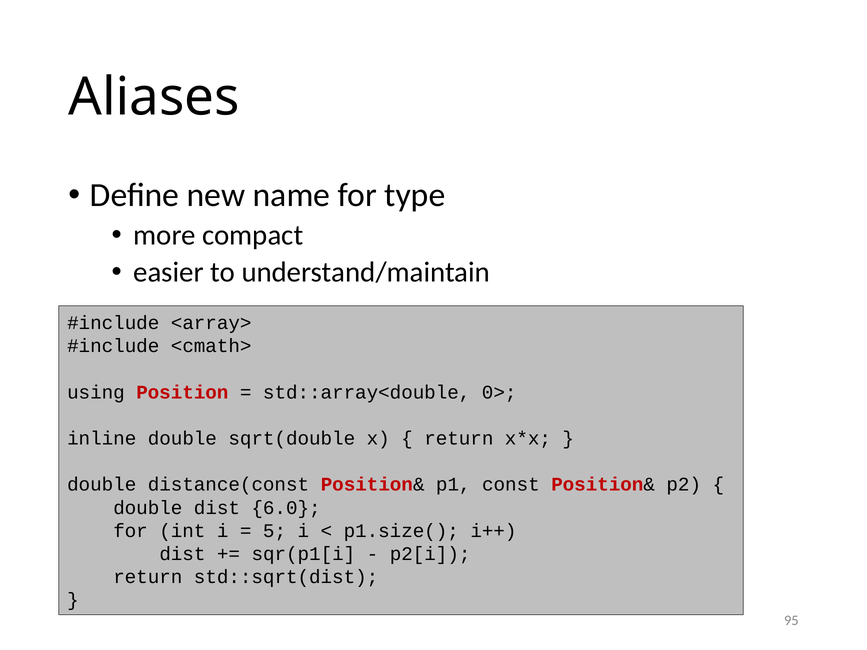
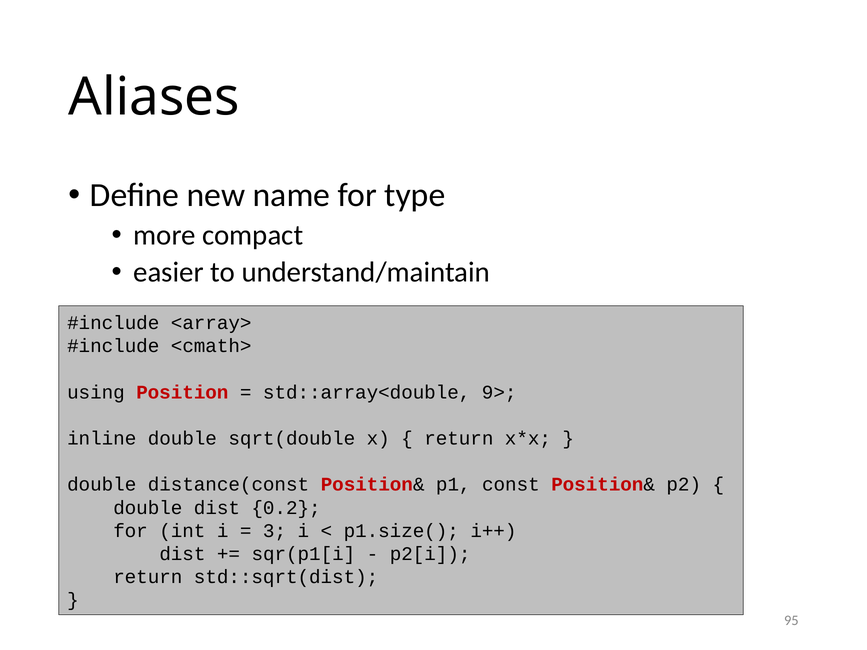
0>: 0> -> 9>
6.0: 6.0 -> 0.2
5: 5 -> 3
